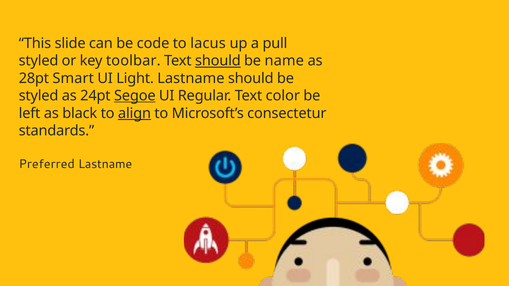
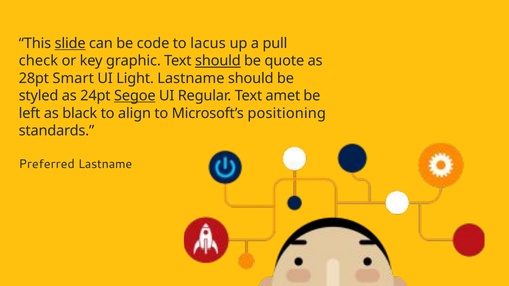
slide underline: none -> present
styled at (39, 61): styled -> check
toolbar: toolbar -> graphic
name: name -> quote
color: color -> amet
align underline: present -> none
consectetur: consectetur -> positioning
